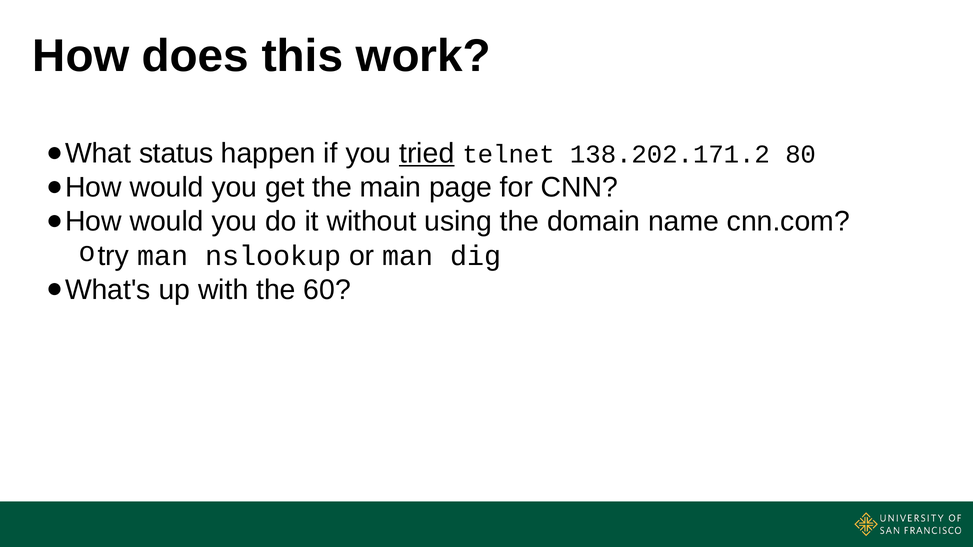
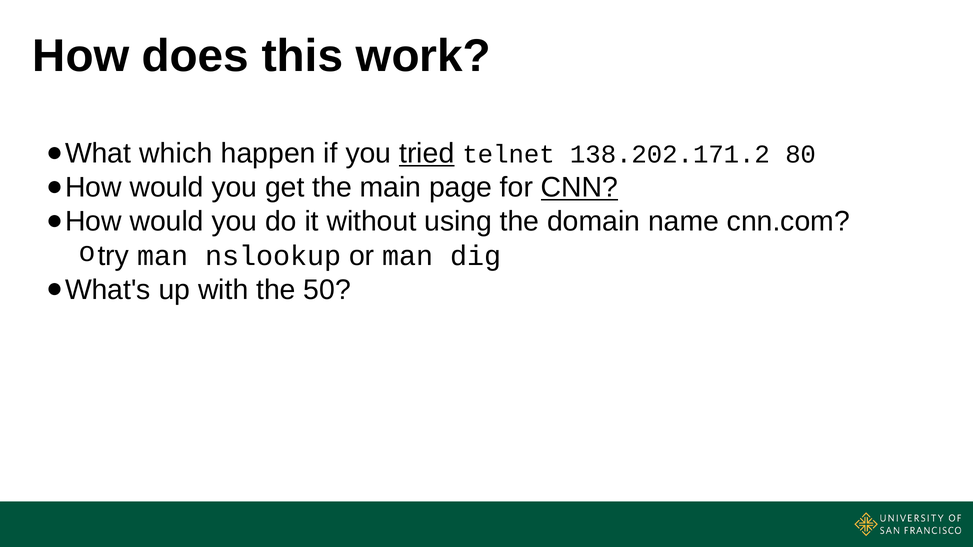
status: status -> which
CNN underline: none -> present
60: 60 -> 50
